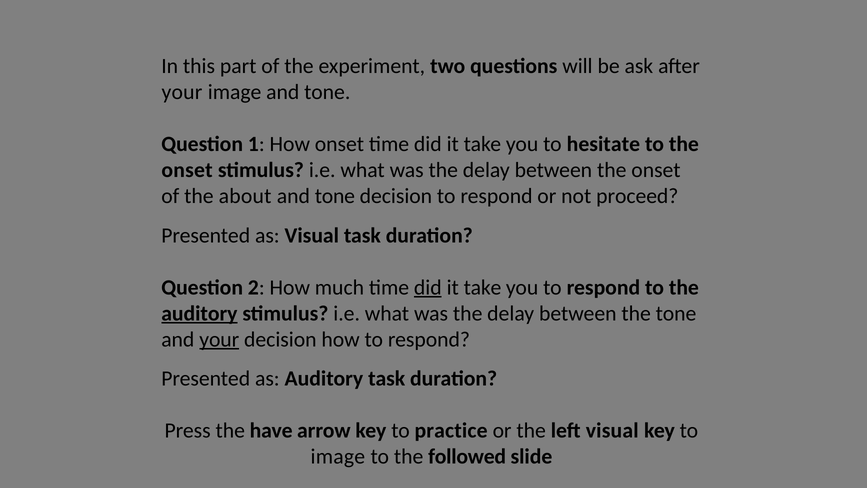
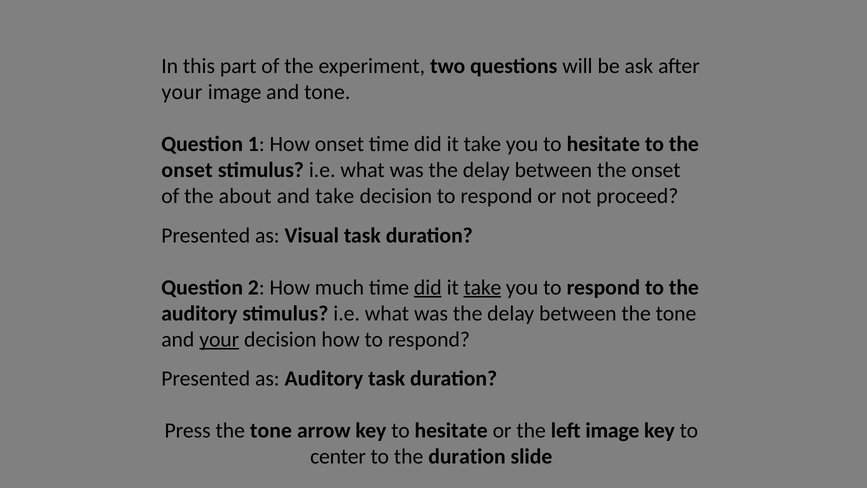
tone at (335, 196): tone -> take
take at (483, 287) underline: none -> present
auditory at (199, 313) underline: present -> none
Press the have: have -> tone
key to practice: practice -> hesitate
left visual: visual -> image
image at (338, 456): image -> center
the followed: followed -> duration
